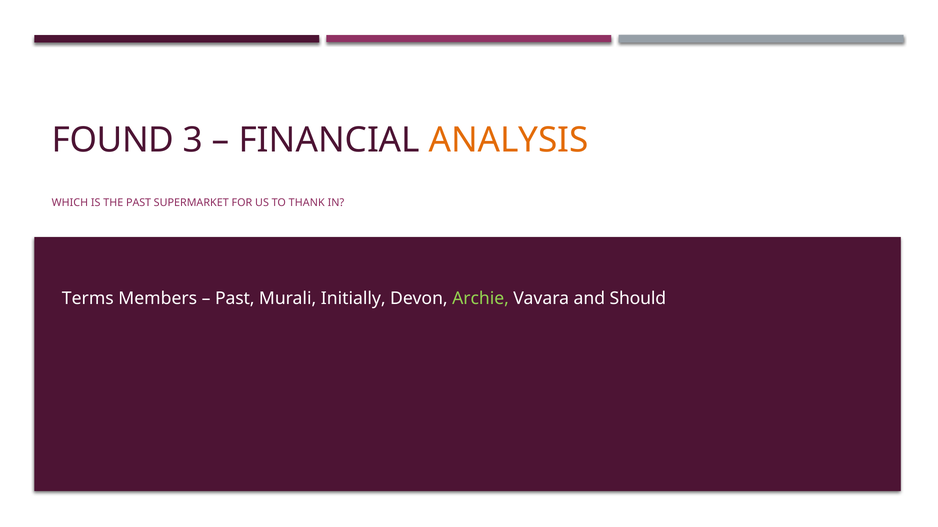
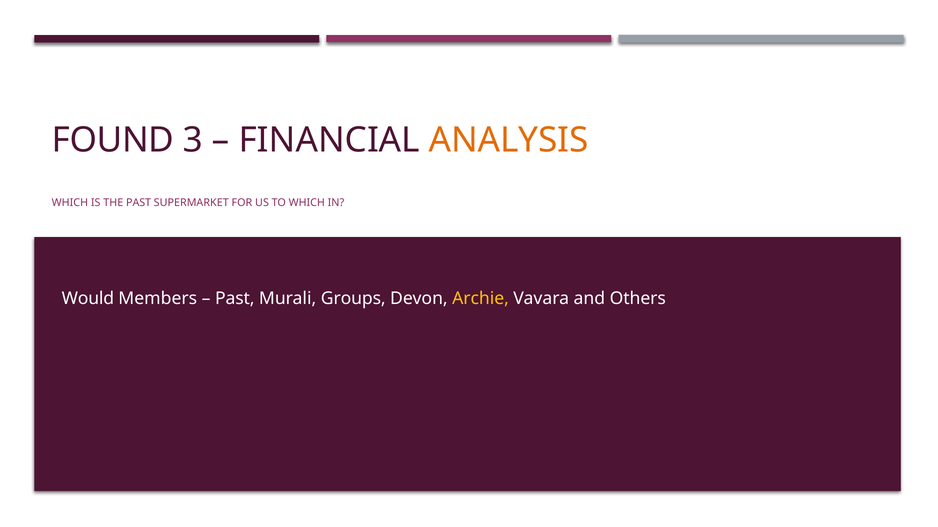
TO THANK: THANK -> WHICH
Terms: Terms -> Would
Initially: Initially -> Groups
Archie colour: light green -> yellow
Should: Should -> Others
